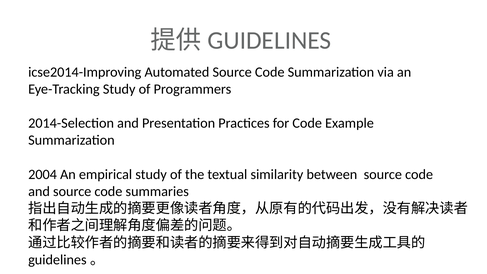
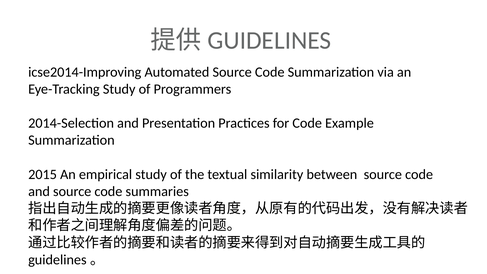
2004: 2004 -> 2015
